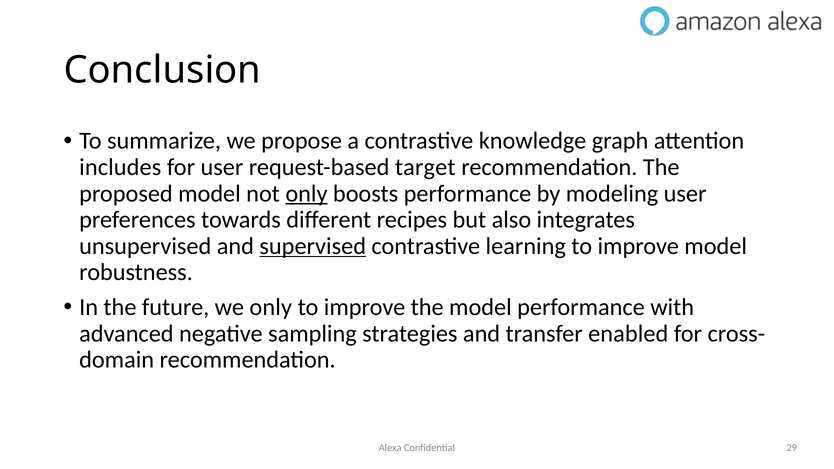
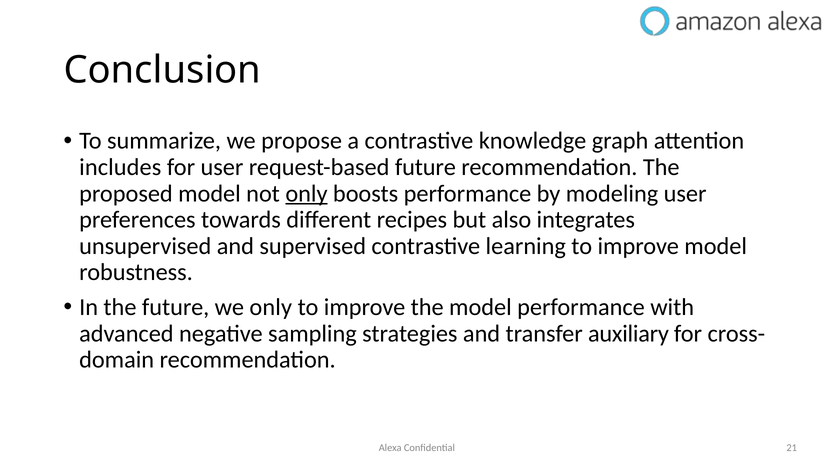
request-based target: target -> future
supervised underline: present -> none
enabled: enabled -> auxiliary
29: 29 -> 21
